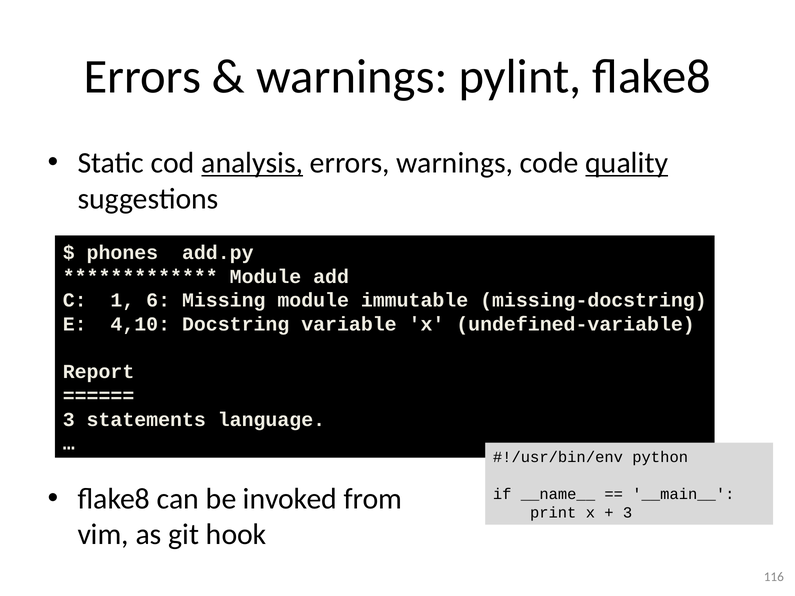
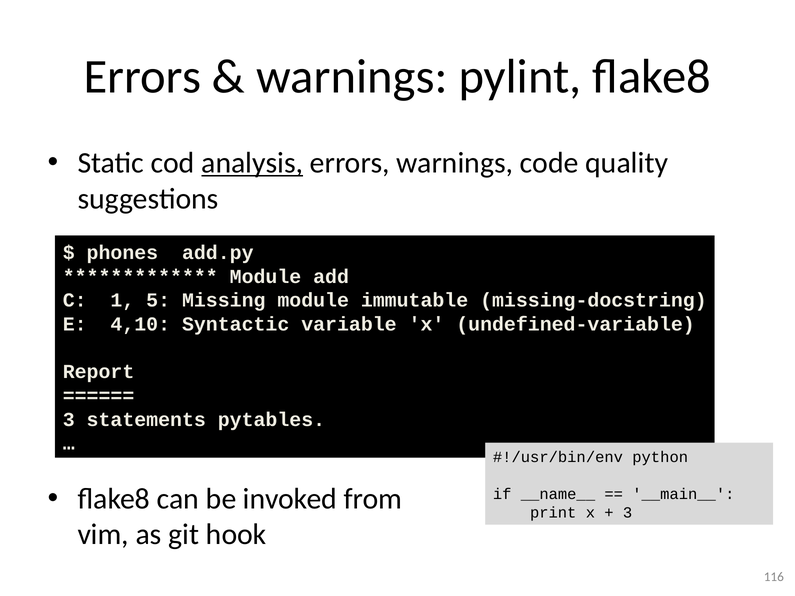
quality underline: present -> none
6: 6 -> 5
Docstring: Docstring -> Syntactic
language: language -> pytables
